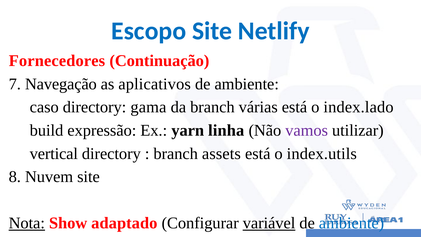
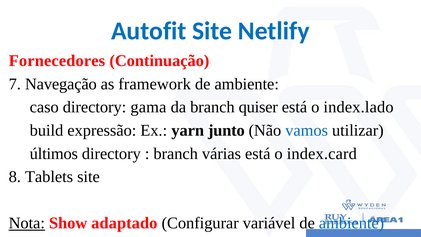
Escopo: Escopo -> Autofit
aplicativos: aplicativos -> framework
várias: várias -> quiser
linha: linha -> junto
vamos colour: purple -> blue
vertical: vertical -> últimos
assets: assets -> várias
index.utils: index.utils -> index.card
Nuvem: Nuvem -> Tablets
variável underline: present -> none
